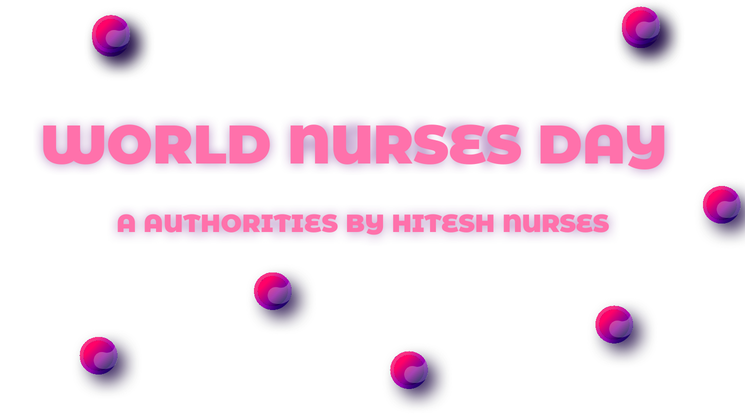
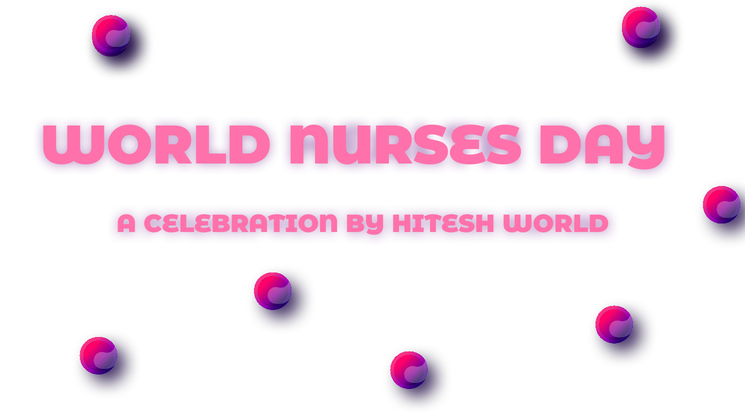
AUTHORITIES: AUTHORITIES -> CELEBRATION
HITESH NURSES: NURSES -> WORLD
